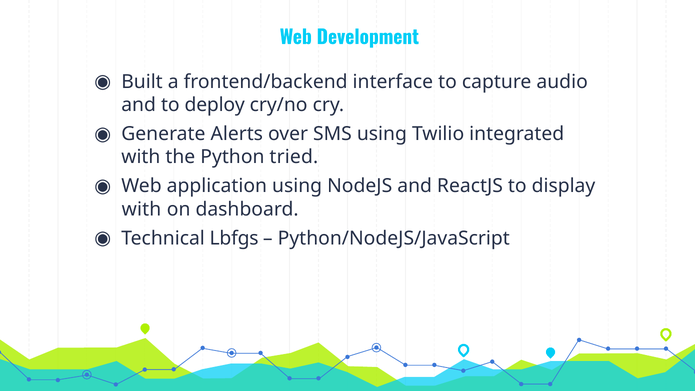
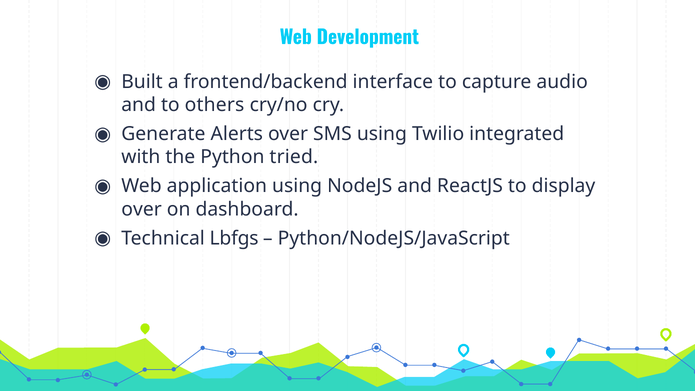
deploy: deploy -> others
with at (141, 209): with -> over
